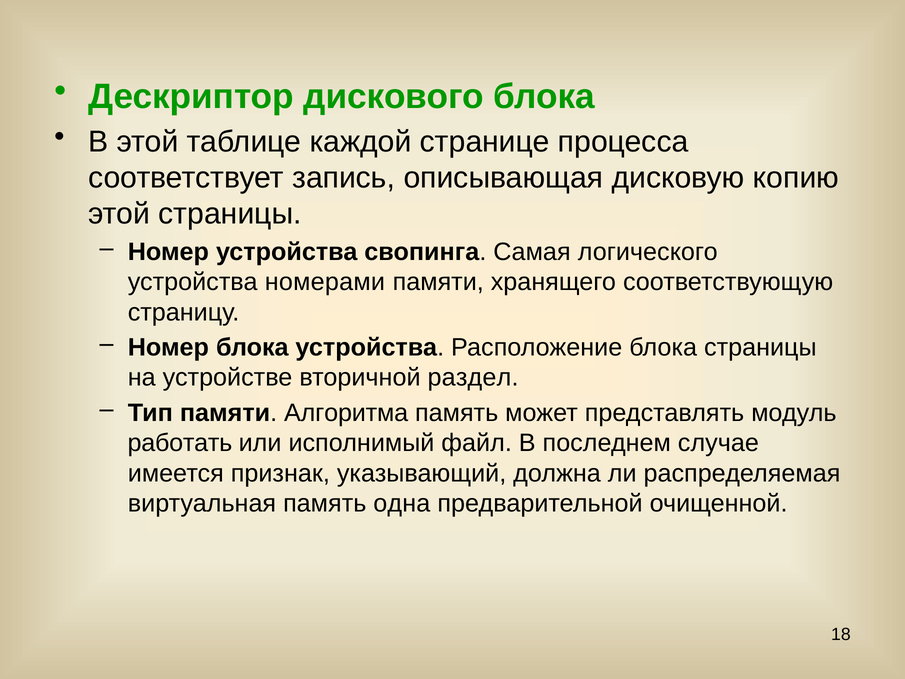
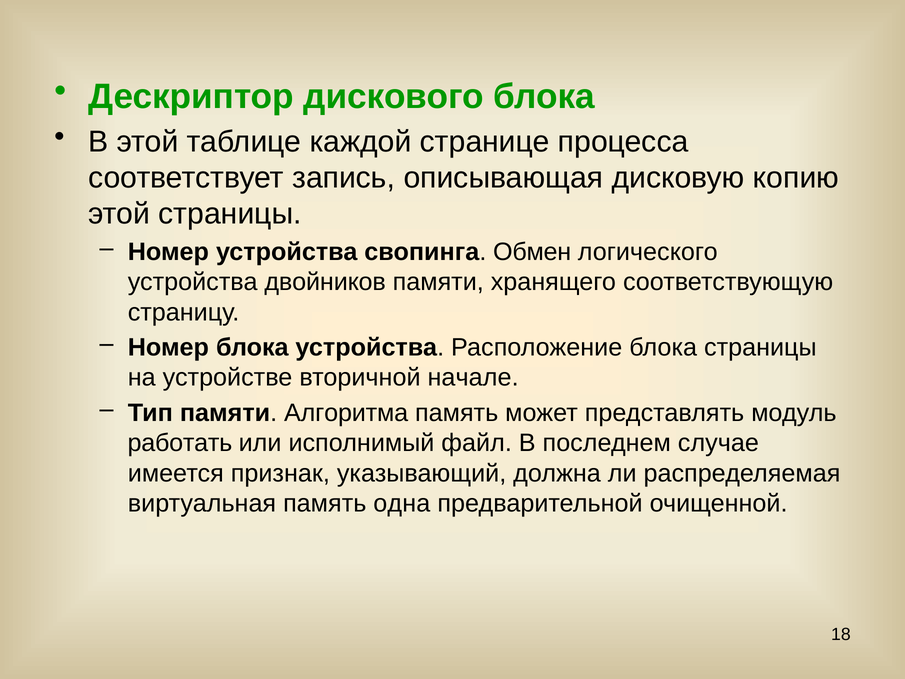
Самая: Самая -> Обмен
номерами: номерами -> двойников
раздел: раздел -> начале
